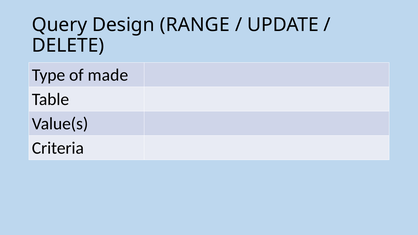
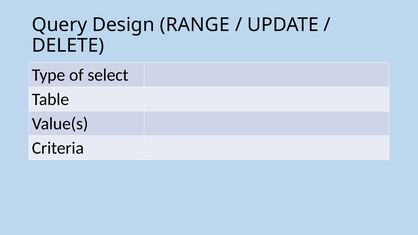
made: made -> select
